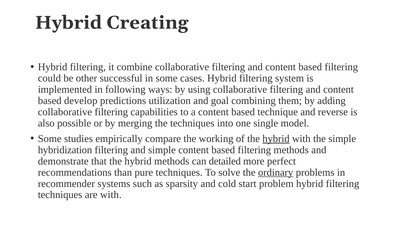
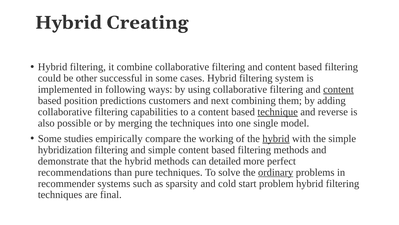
content at (338, 89) underline: none -> present
develop: develop -> position
utilization: utilization -> customers
goal: goal -> next
technique underline: none -> present
are with: with -> final
